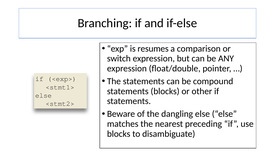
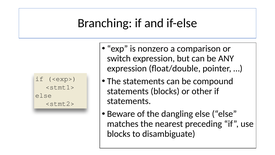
resumes: resumes -> nonzero
